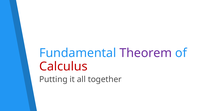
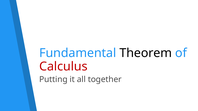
Theorem colour: purple -> black
